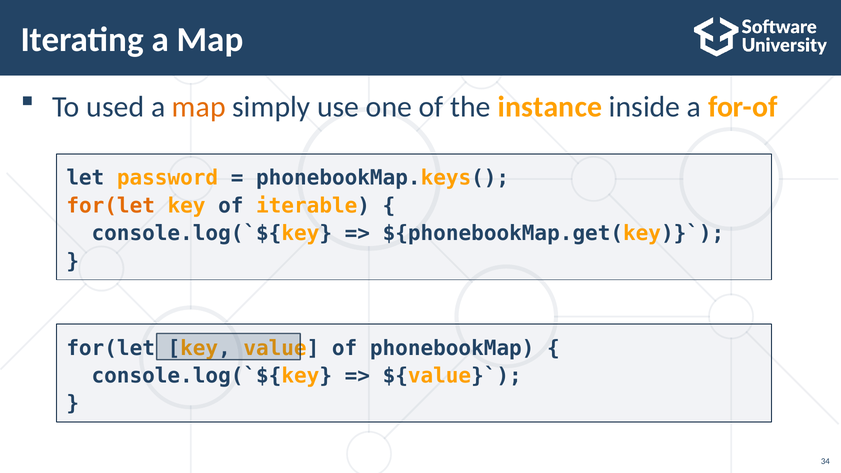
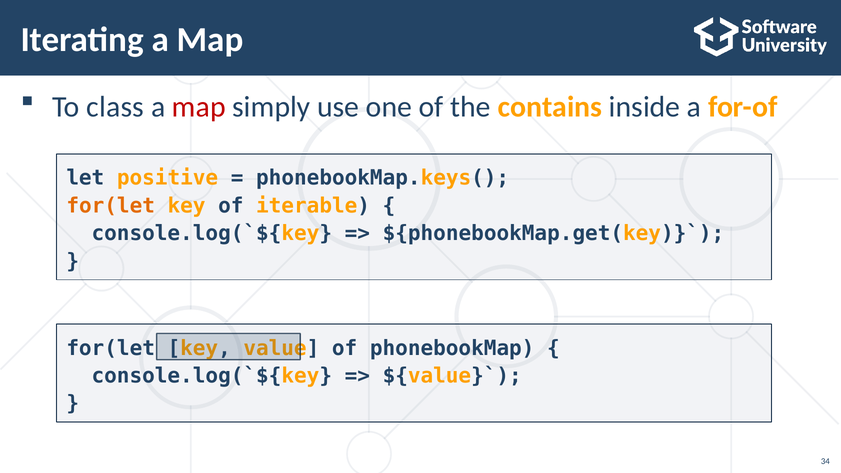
used: used -> class
map at (199, 107) colour: orange -> red
instance: instance -> contains
password: password -> positive
